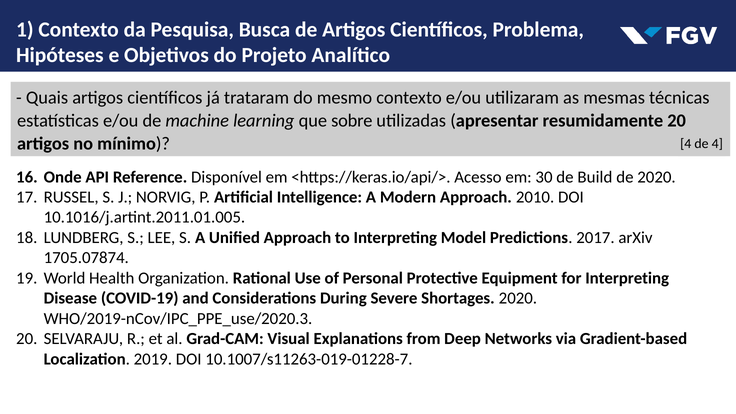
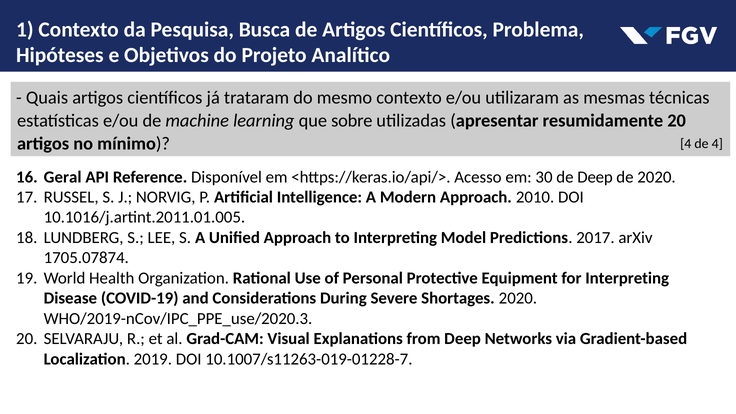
Onde: Onde -> Geral
de Build: Build -> Deep
